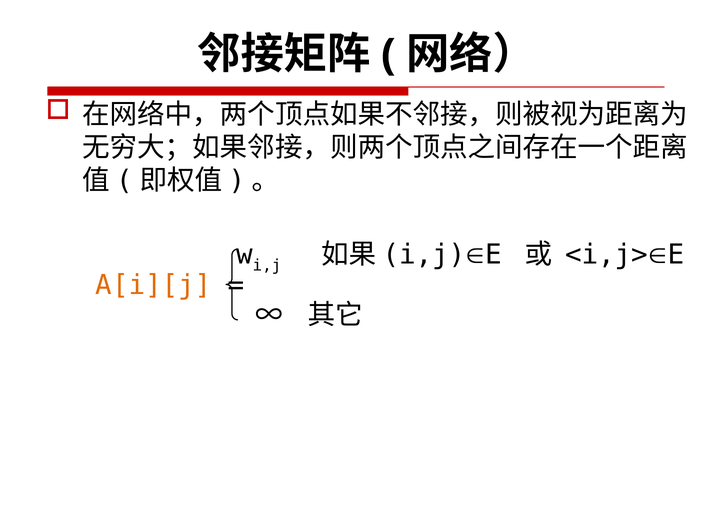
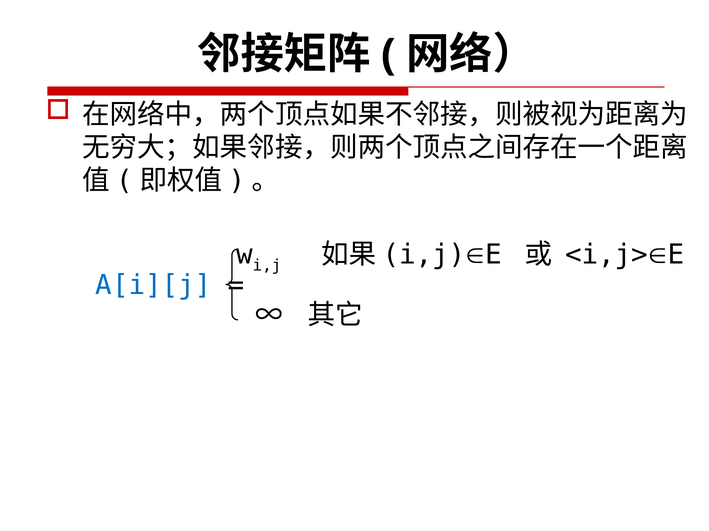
A[i][j colour: orange -> blue
